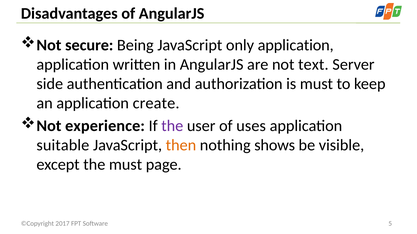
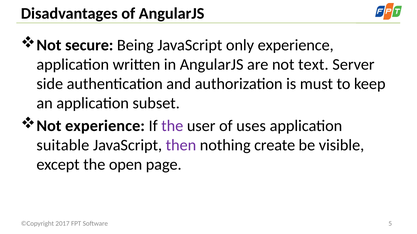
only application: application -> experience
create: create -> subset
then colour: orange -> purple
shows: shows -> create
the must: must -> open
